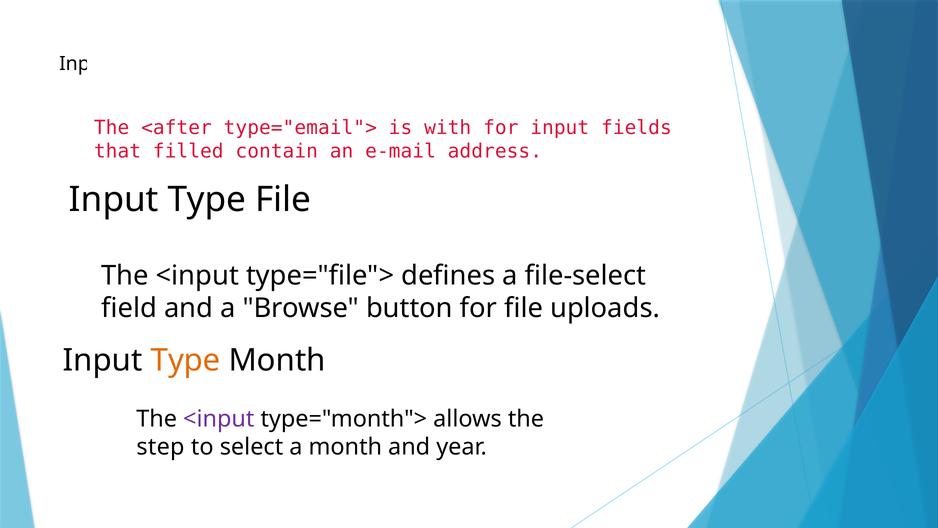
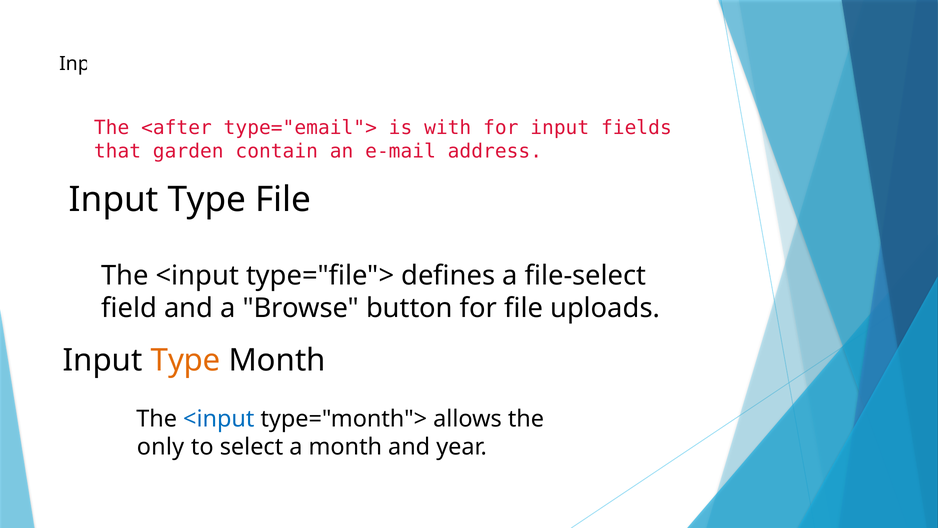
filled: filled -> garden
<input at (219, 419) colour: purple -> blue
step: step -> only
